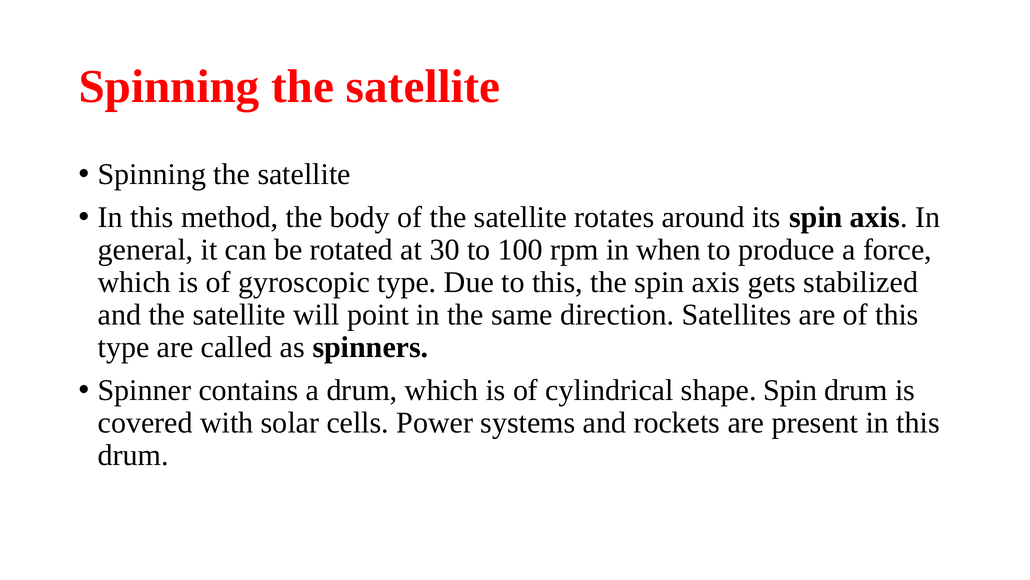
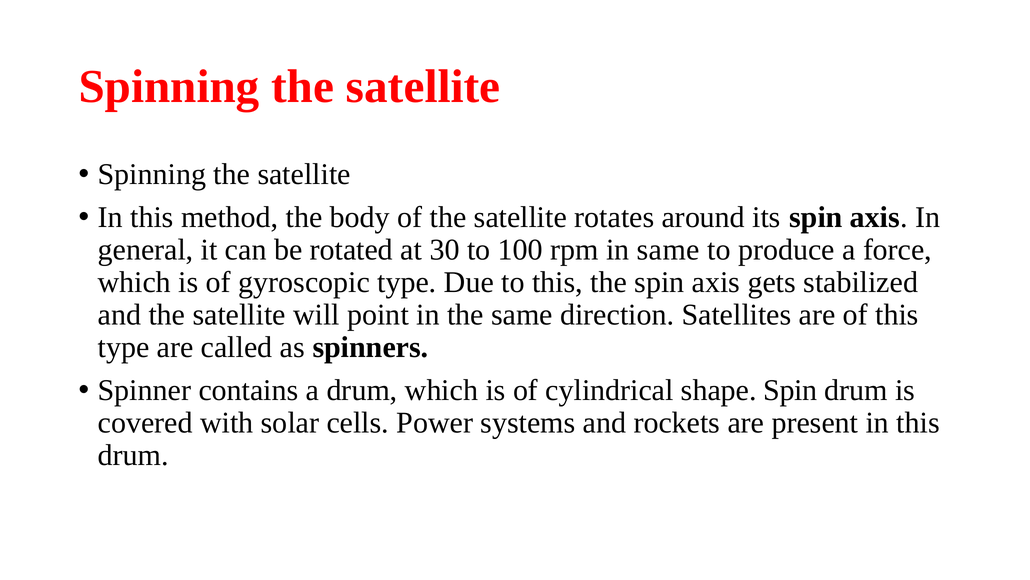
in when: when -> same
